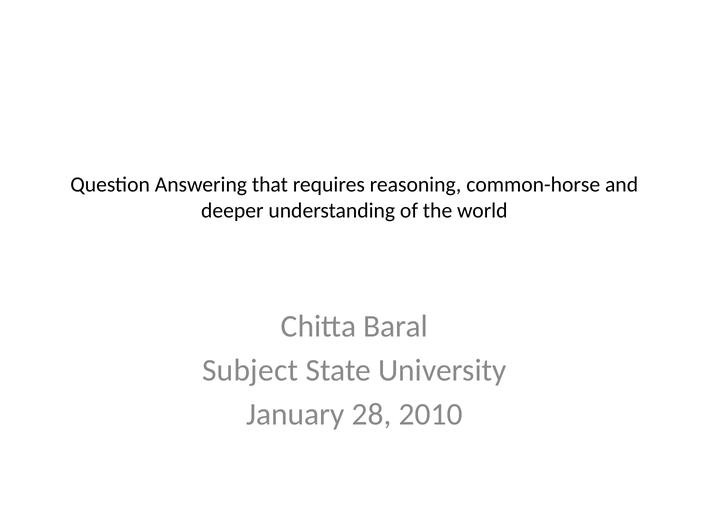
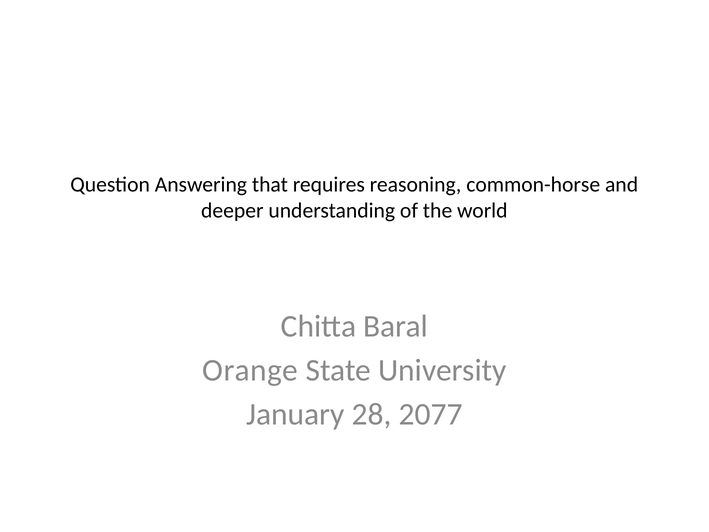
Subject: Subject -> Orange
2010: 2010 -> 2077
